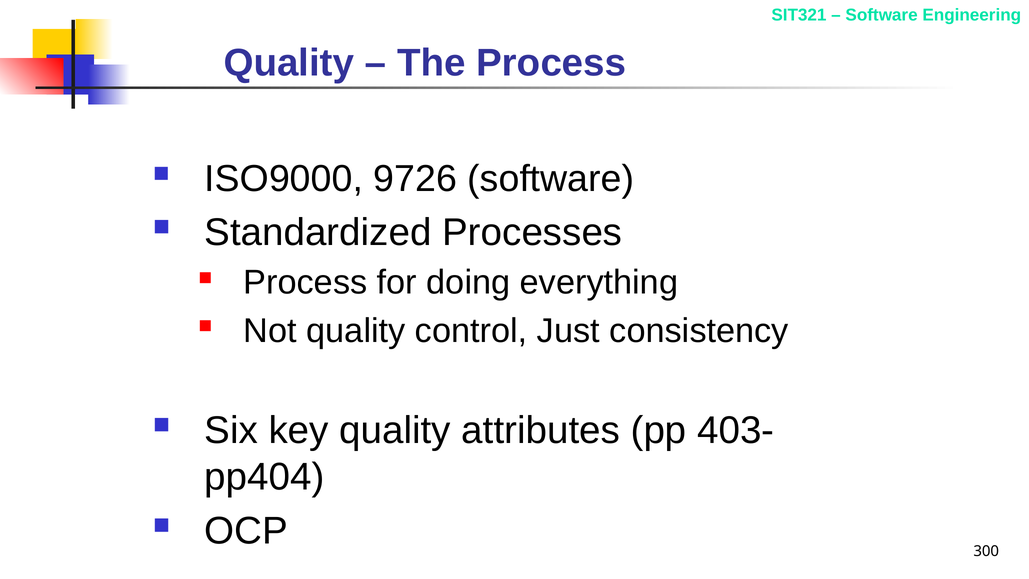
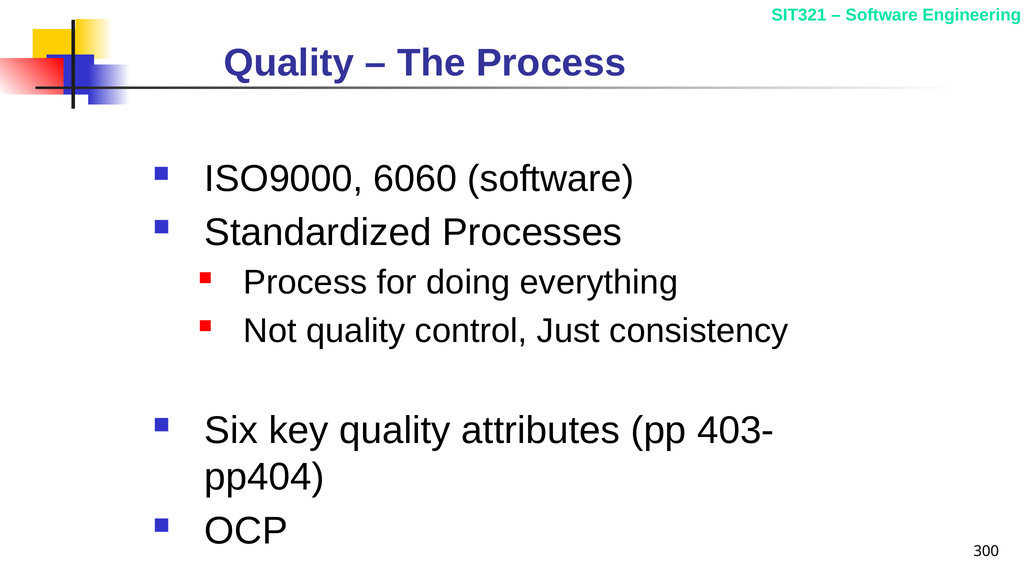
9726: 9726 -> 6060
